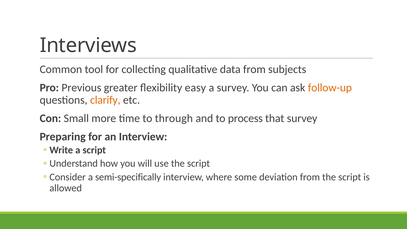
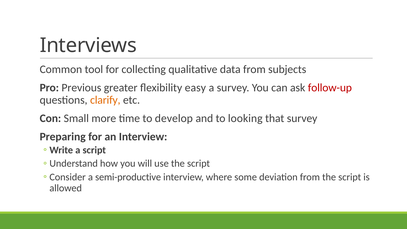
follow-up colour: orange -> red
through: through -> develop
process: process -> looking
semi-specifically: semi-specifically -> semi-productive
